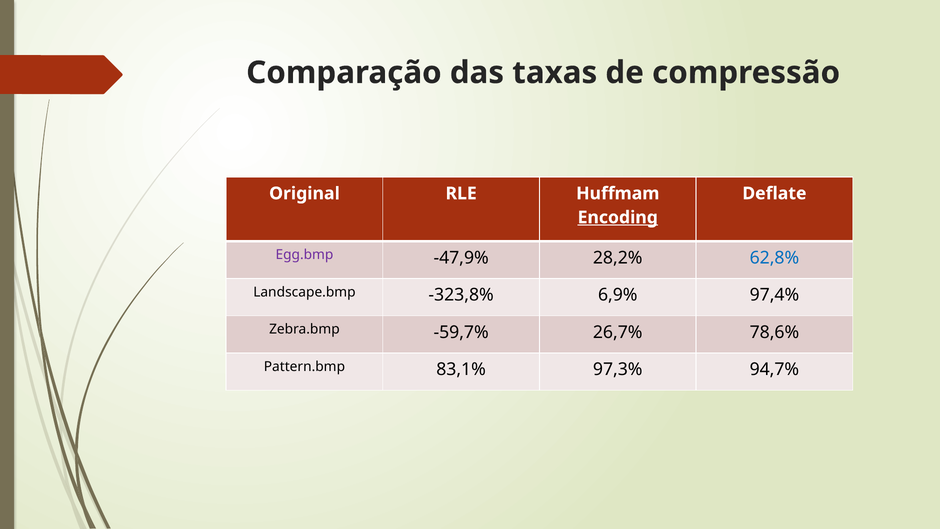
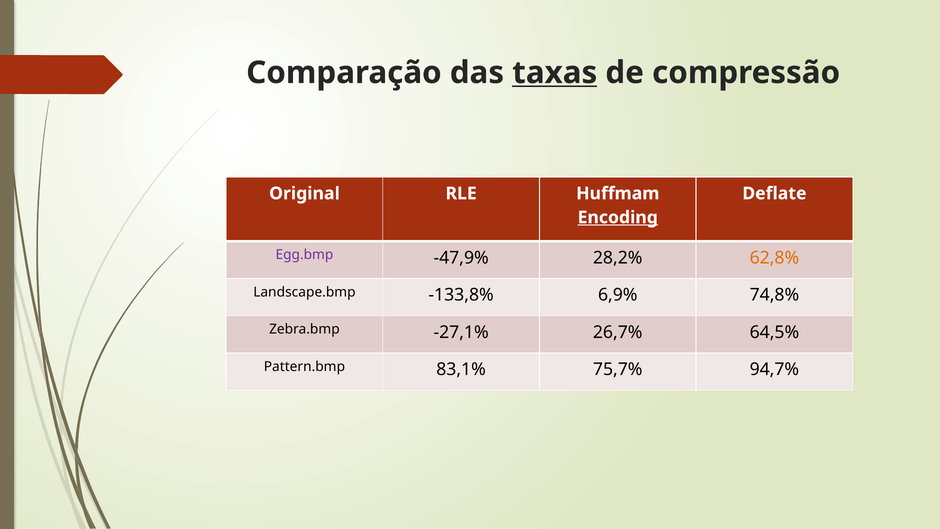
taxas underline: none -> present
62,8% colour: blue -> orange
-323,8%: -323,8% -> -133,8%
97,4%: 97,4% -> 74,8%
-59,7%: -59,7% -> -27,1%
78,6%: 78,6% -> 64,5%
97,3%: 97,3% -> 75,7%
